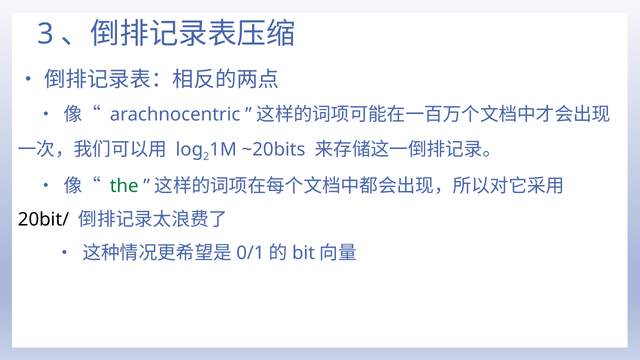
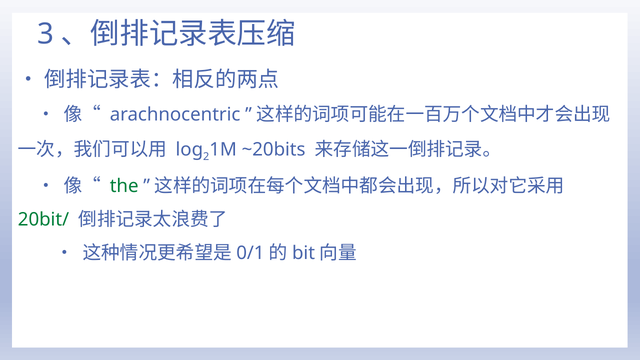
20bit/ colour: black -> green
